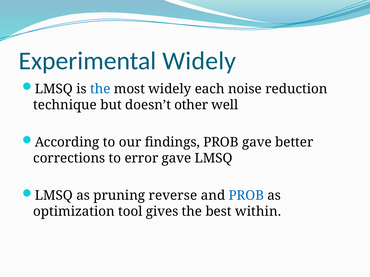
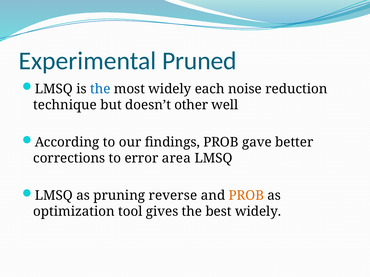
Experimental Widely: Widely -> Pruned
error gave: gave -> area
PROB at (246, 196) colour: blue -> orange
best within: within -> widely
